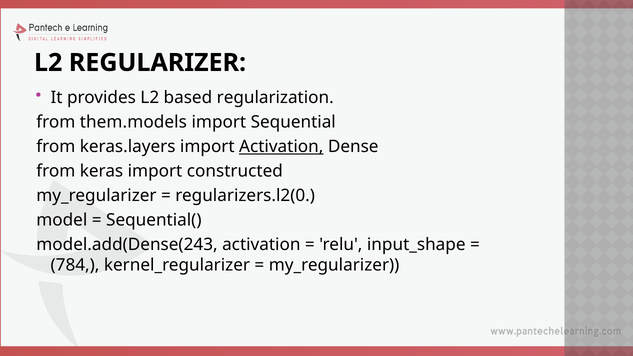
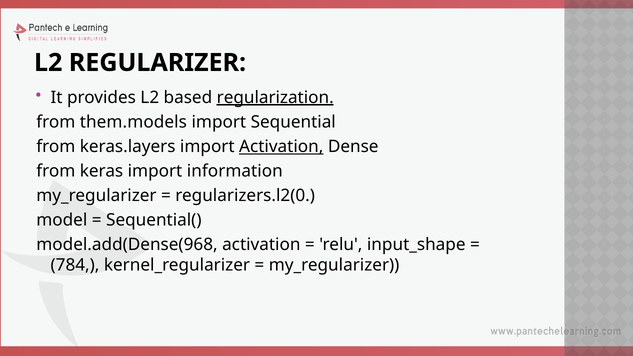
regularization underline: none -> present
constructed: constructed -> information
model.add(Dense(243: model.add(Dense(243 -> model.add(Dense(968
